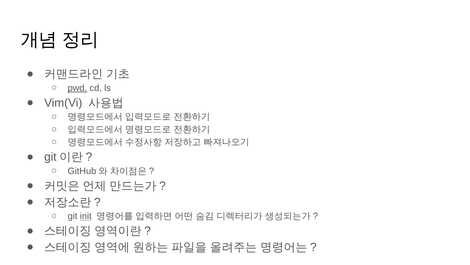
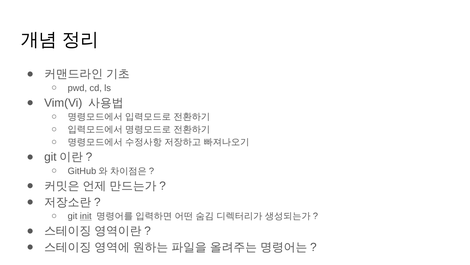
pwd underline: present -> none
